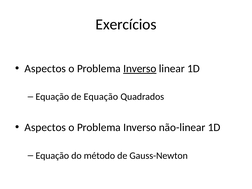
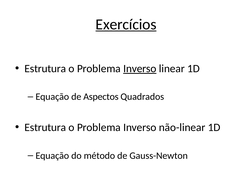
Exercícios underline: none -> present
Aspectos at (45, 69): Aspectos -> Estrutura
de Equação: Equação -> Aspectos
Aspectos at (45, 127): Aspectos -> Estrutura
